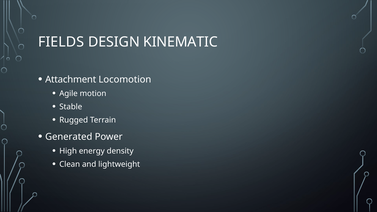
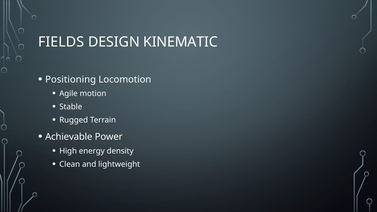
Attachment: Attachment -> Positioning
Generated: Generated -> Achievable
